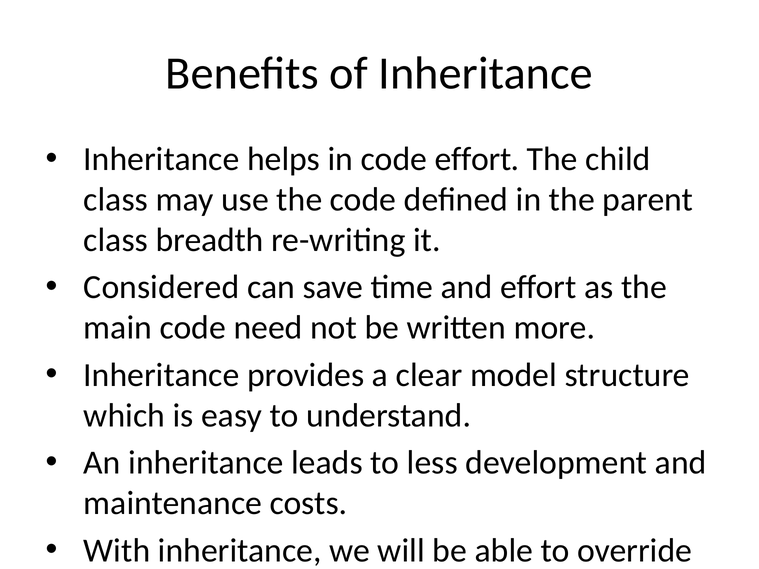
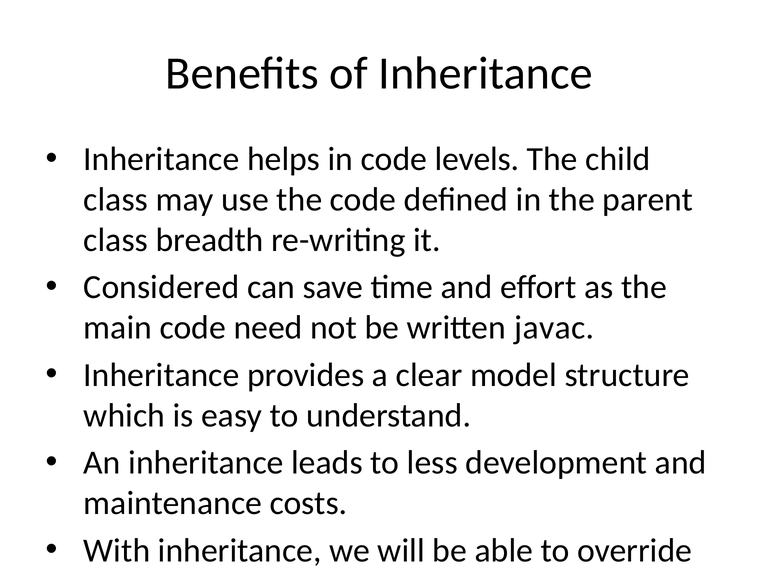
code effort: effort -> levels
more: more -> javac
